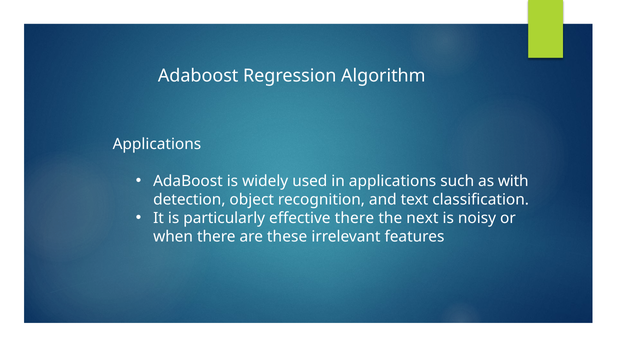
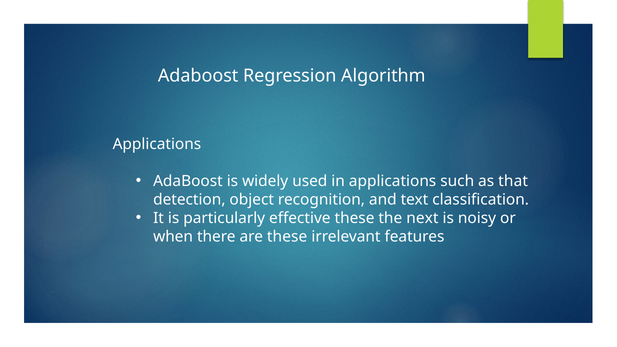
with: with -> that
effective there: there -> these
